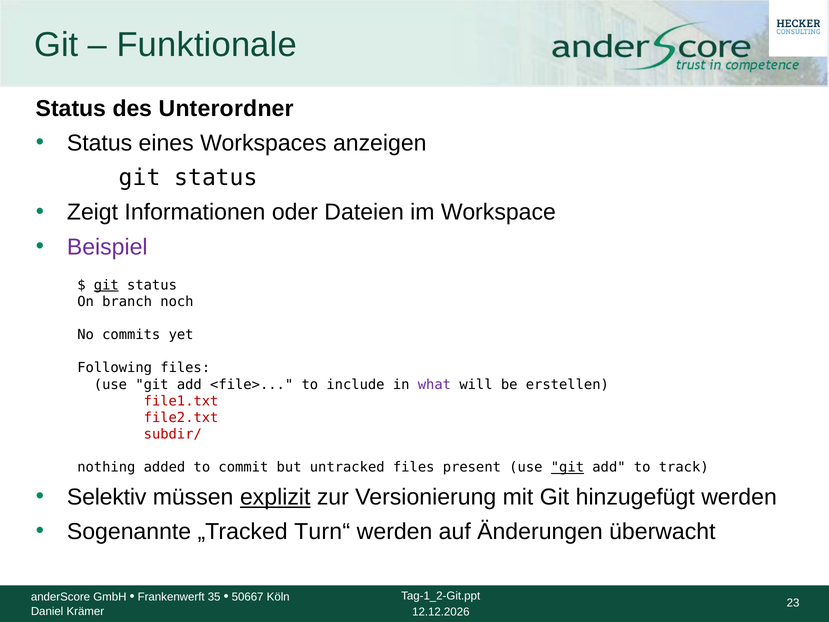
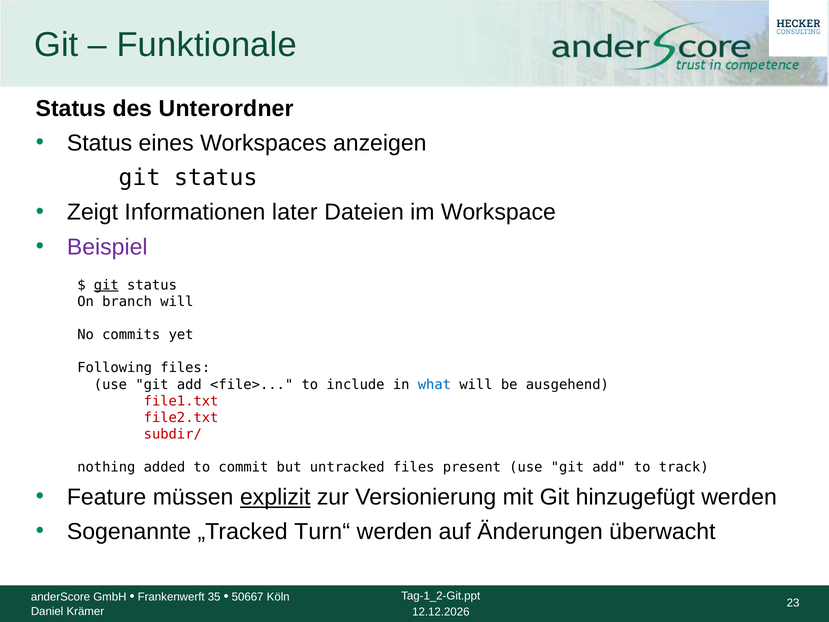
oder: oder -> later
branch noch: noch -> will
what colour: purple -> blue
erstellen: erstellen -> ausgehend
git at (567, 467) underline: present -> none
Selektiv: Selektiv -> Feature
